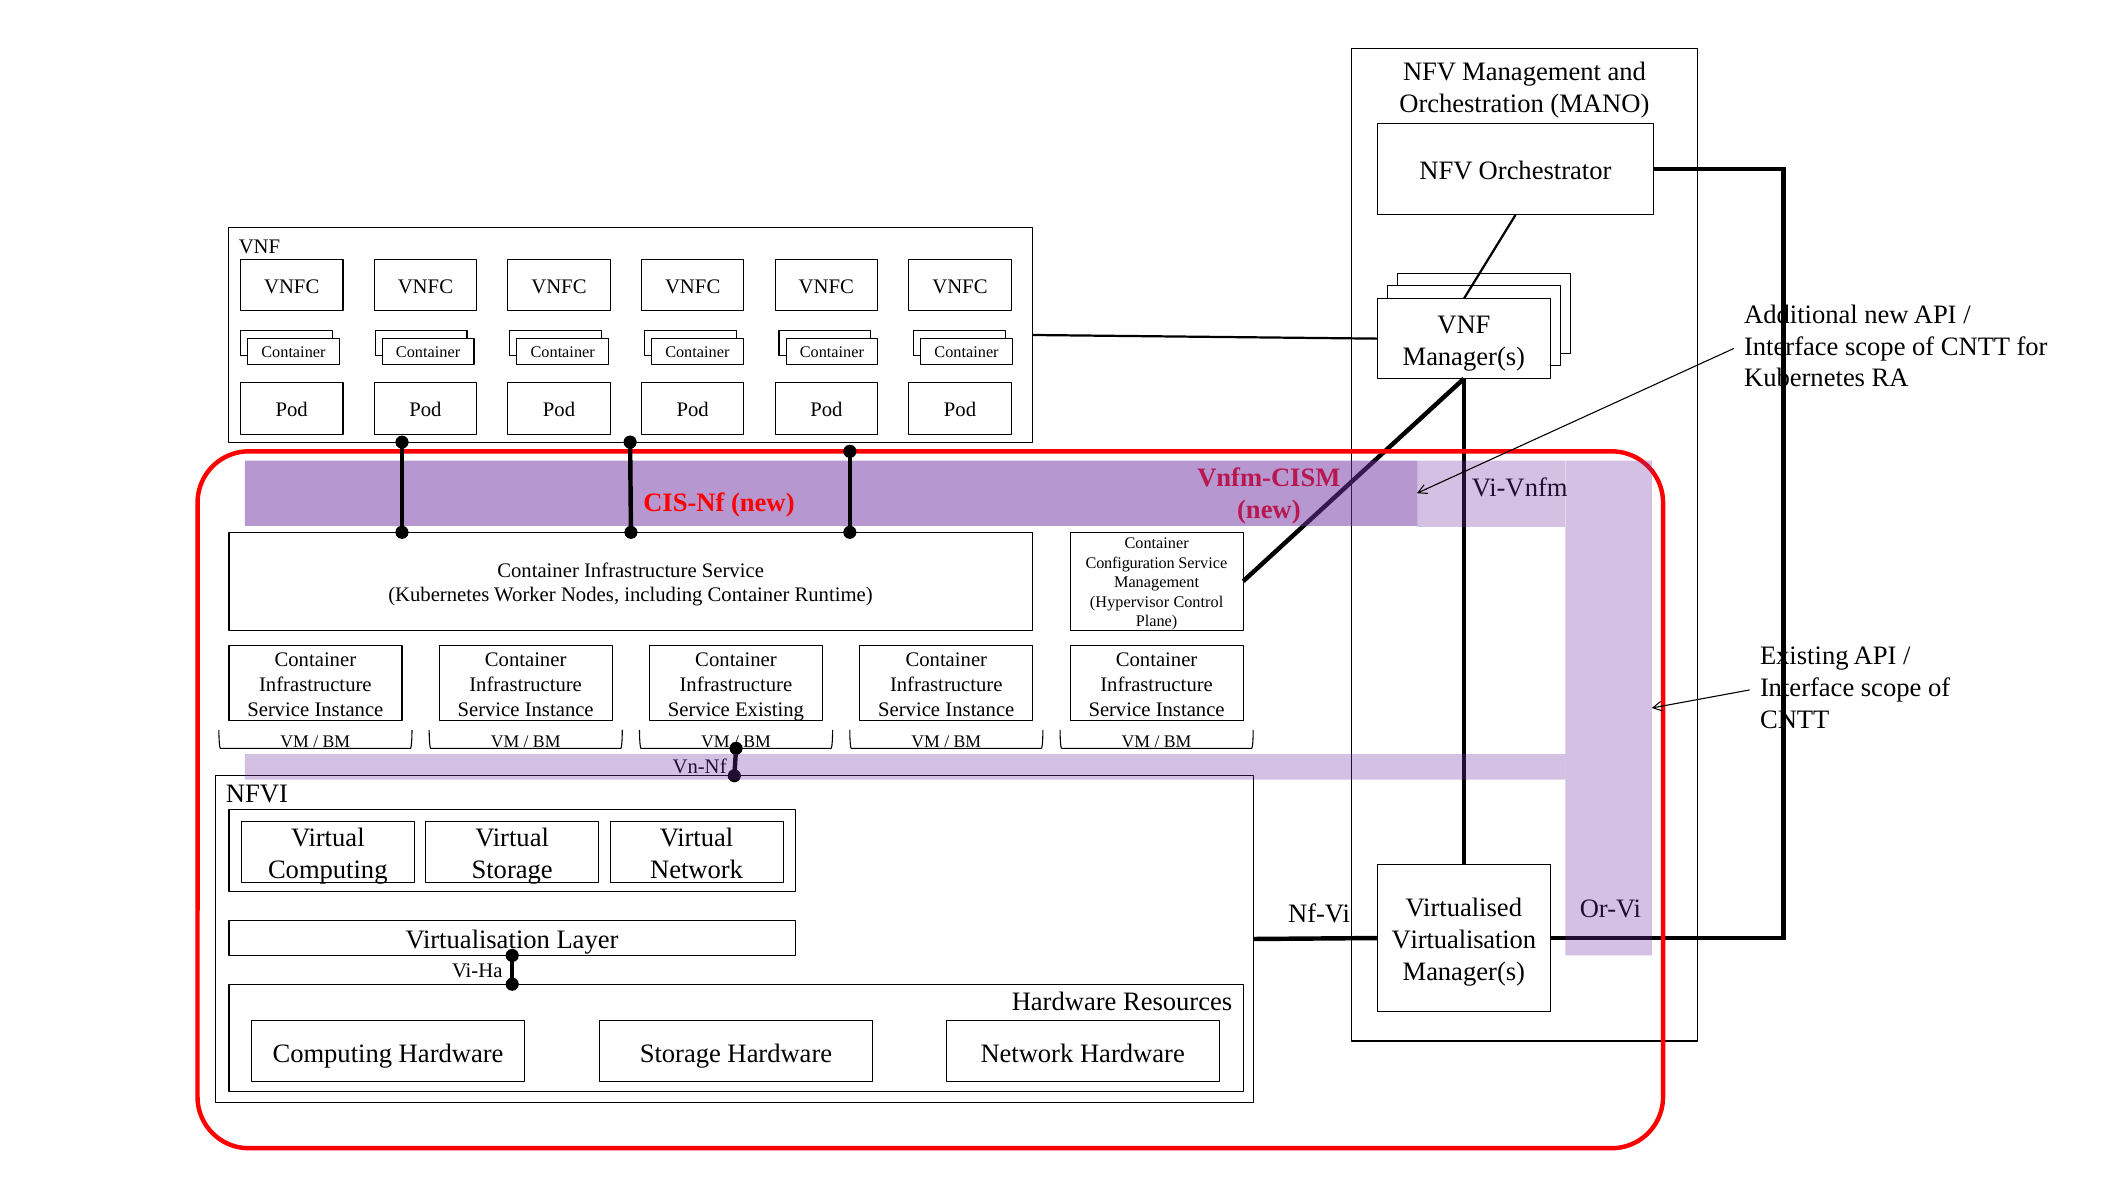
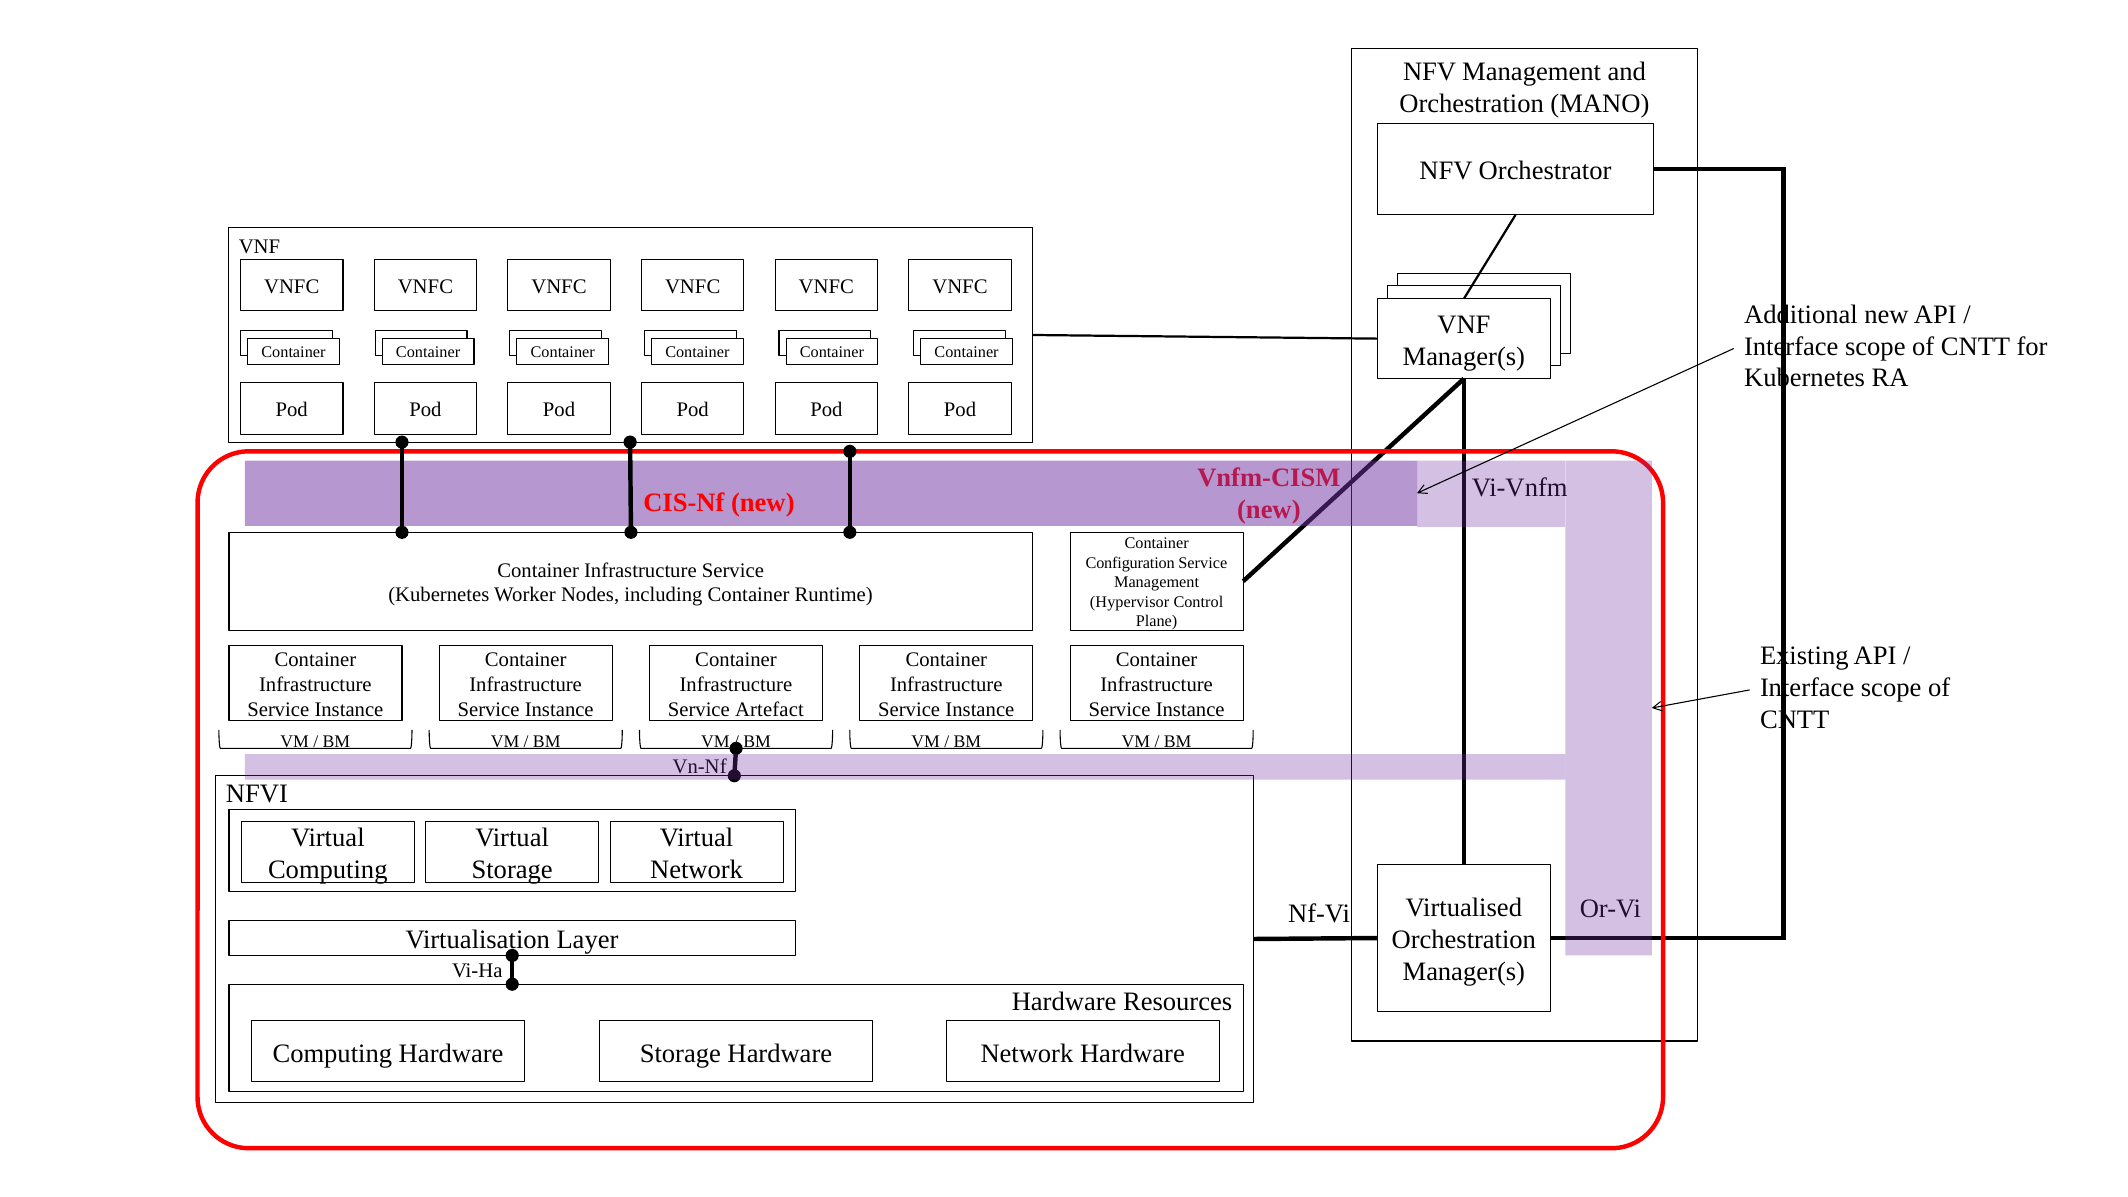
Service Existing: Existing -> Artefact
Virtualisation at (1464, 940): Virtualisation -> Orchestration
